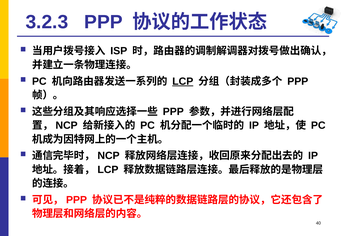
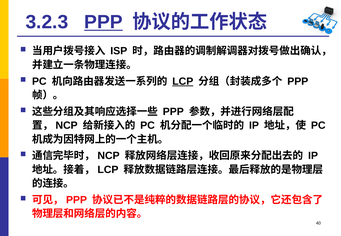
PPP at (103, 22) underline: none -> present
